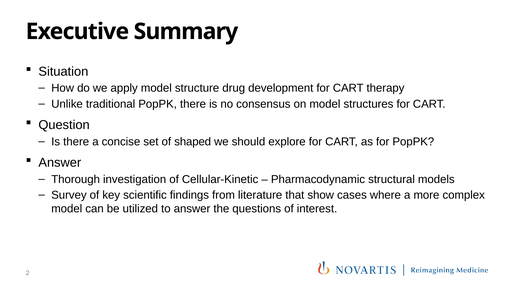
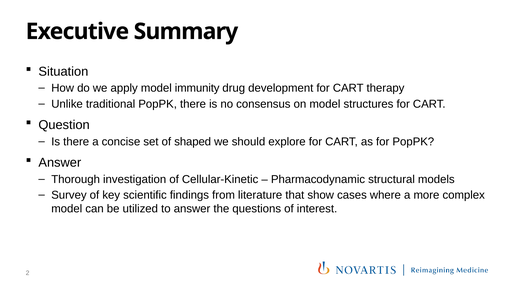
structure: structure -> immunity
